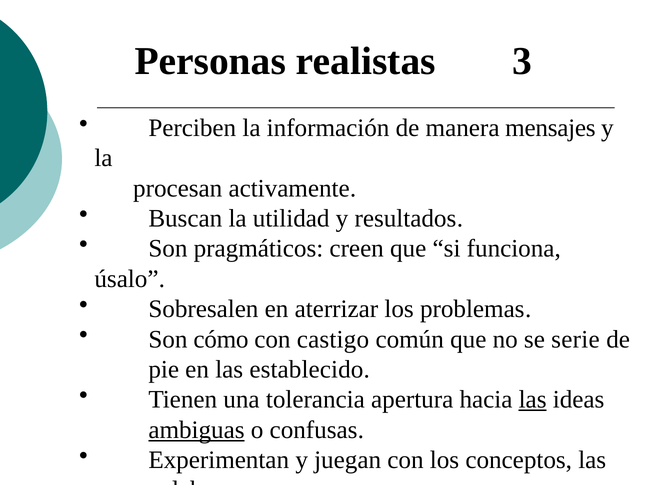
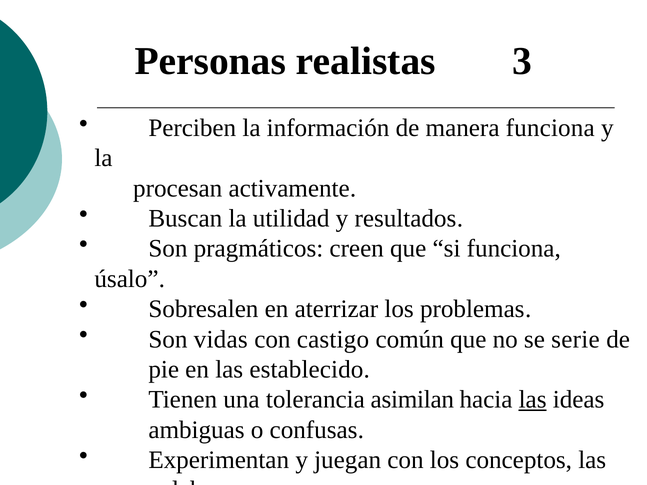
manera mensajes: mensajes -> funciona
cómo: cómo -> vidas
apertura: apertura -> asimilan
ambiguas underline: present -> none
